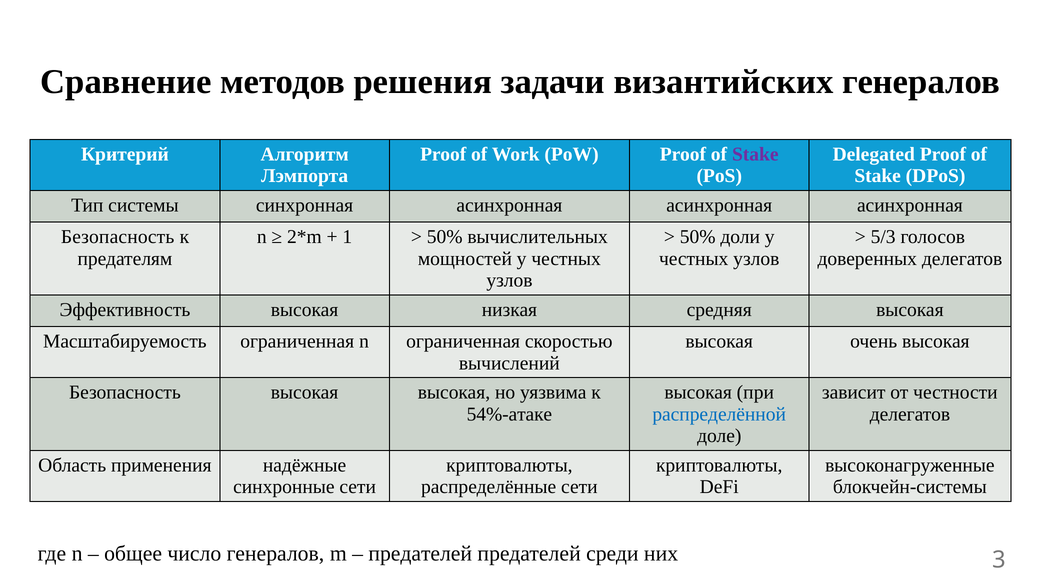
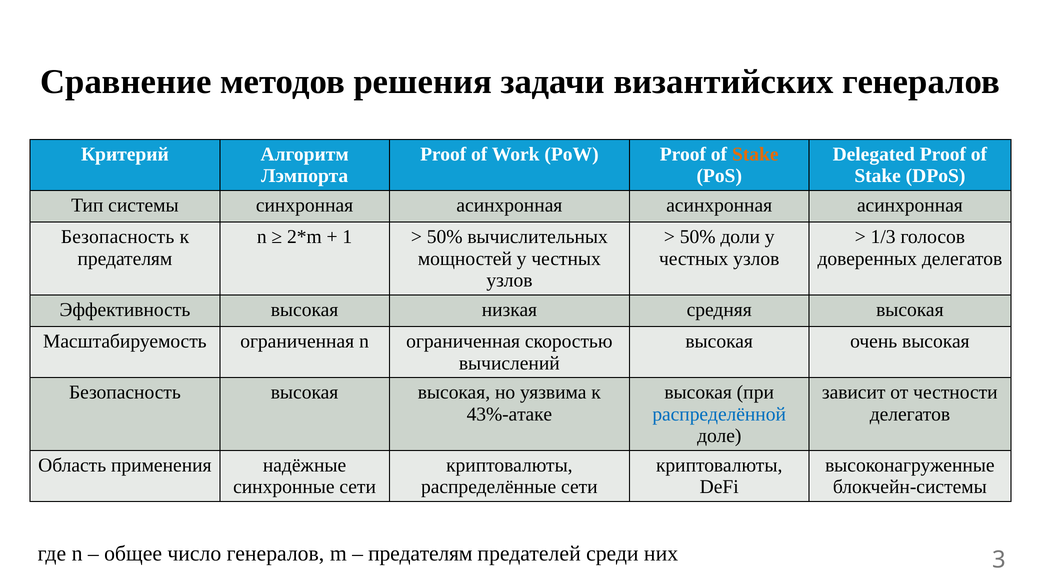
Stake at (755, 154) colour: purple -> orange
5/3: 5/3 -> 1/3
54%-атаке: 54%-атаке -> 43%-атаке
предателей at (420, 553): предателей -> предателям
